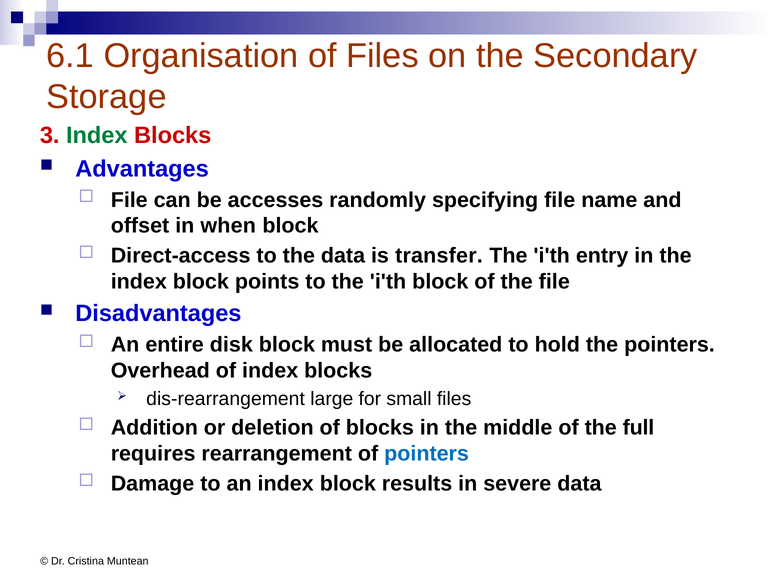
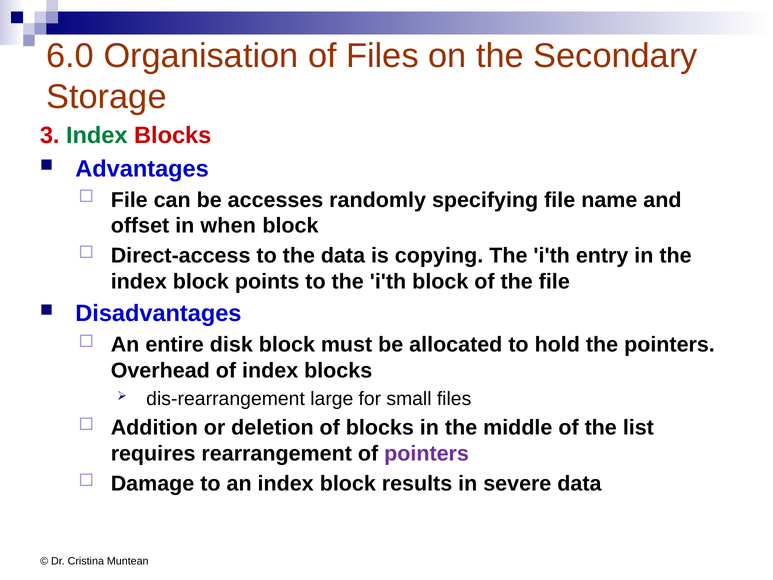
6.1: 6.1 -> 6.0
transfer: transfer -> copying
full: full -> list
pointers at (427, 453) colour: blue -> purple
